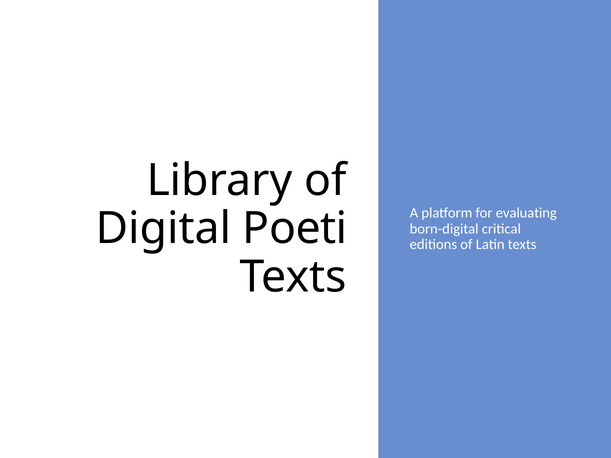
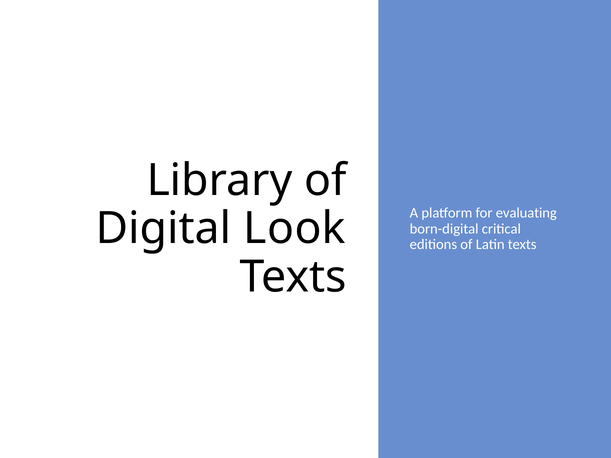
Poeti: Poeti -> Look
